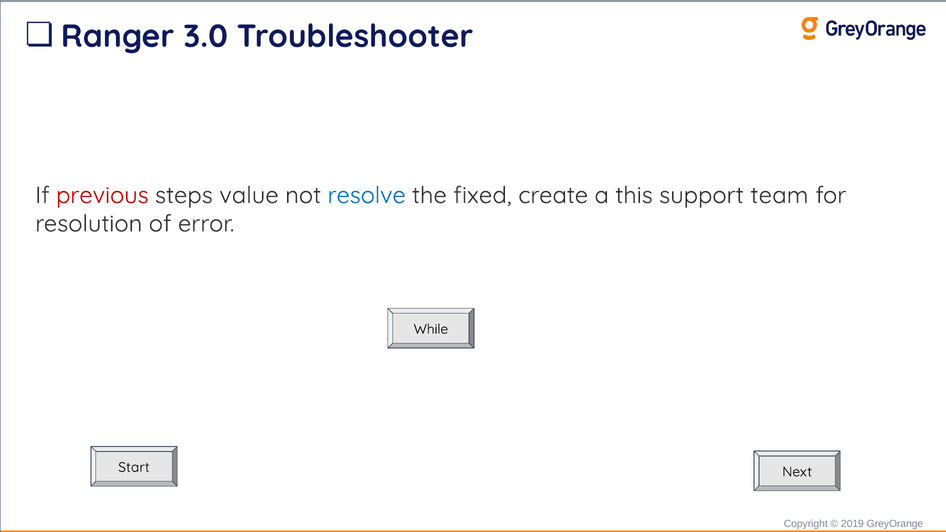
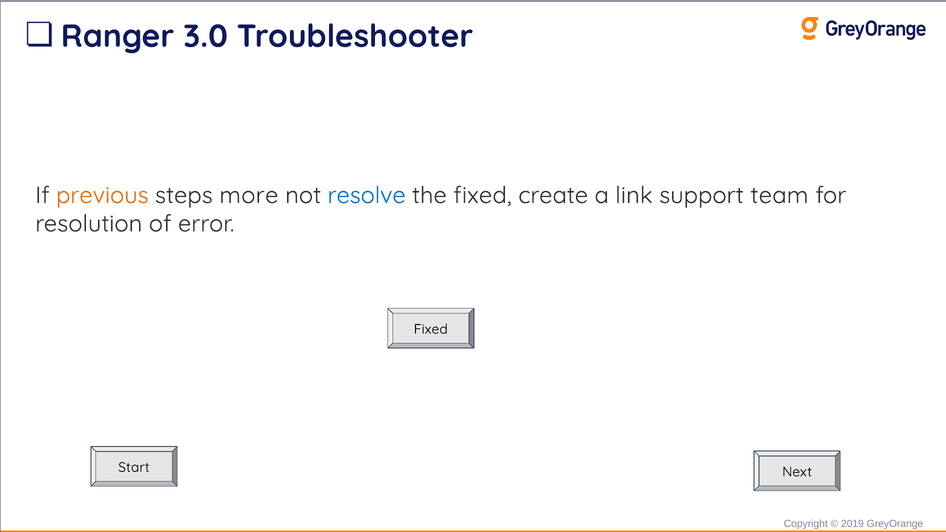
previous colour: red -> orange
value: value -> more
this: this -> link
While at (431, 329): While -> Fixed
